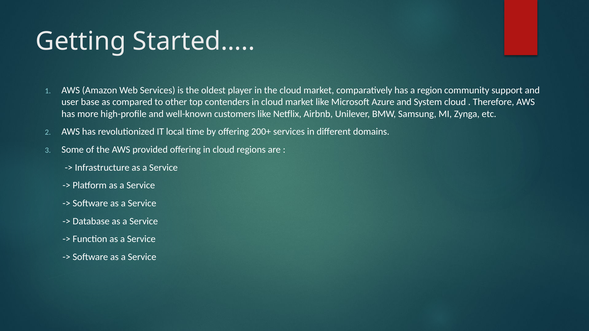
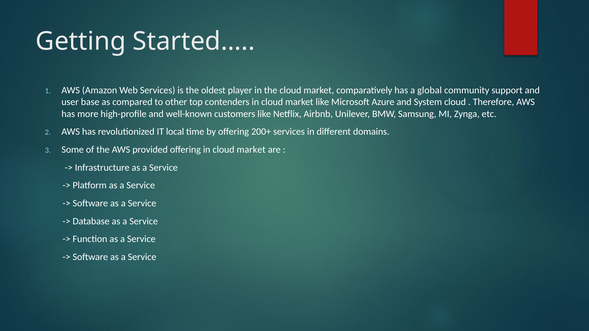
region: region -> global
offering in cloud regions: regions -> market
